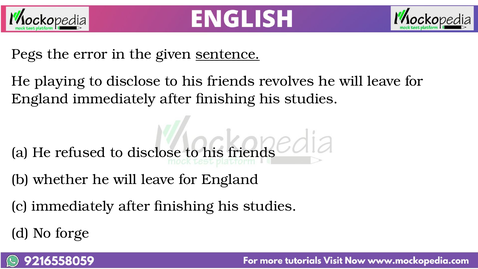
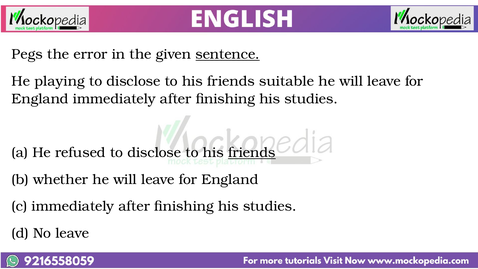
revolves: revolves -> suitable
friends at (252, 153) underline: none -> present
No forge: forge -> leave
